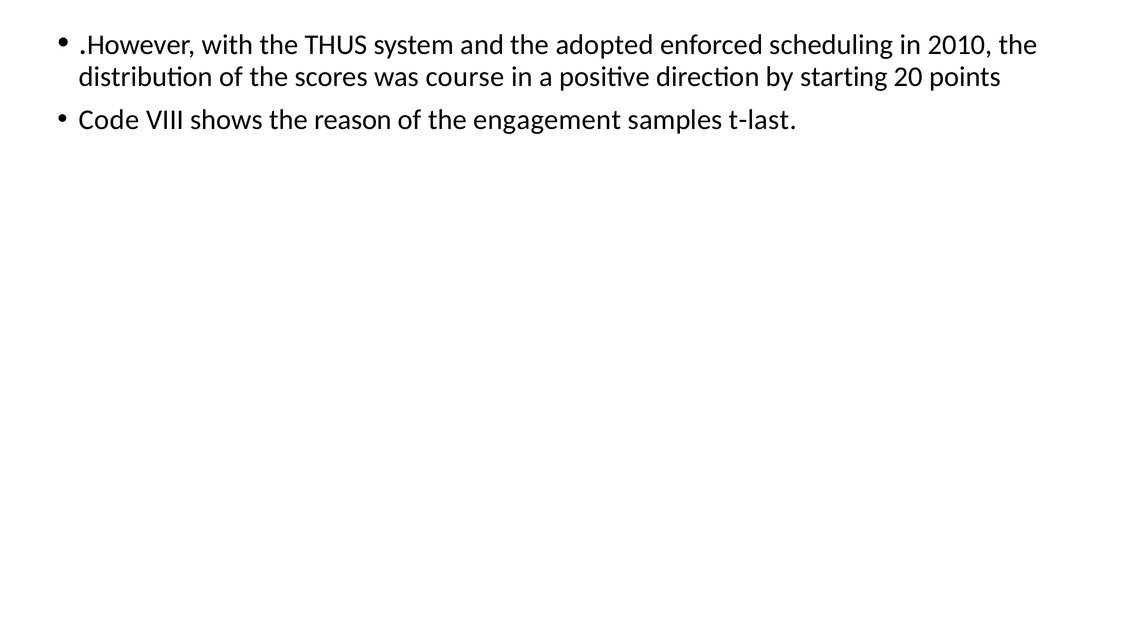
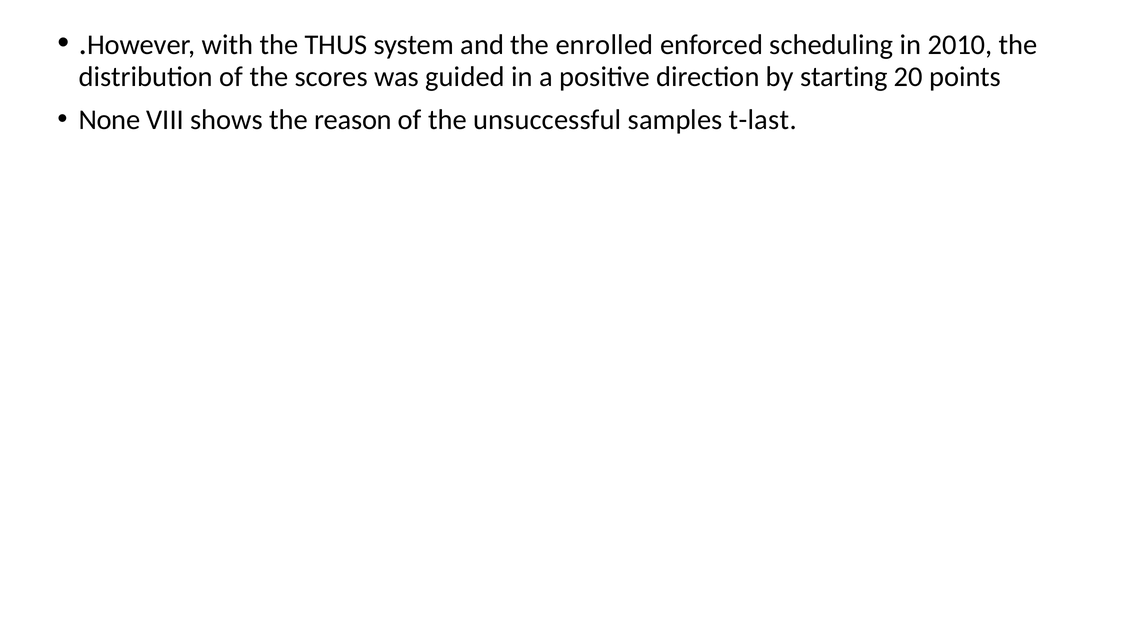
adopted: adopted -> enrolled
course: course -> guided
Code: Code -> None
engagement: engagement -> unsuccessful
